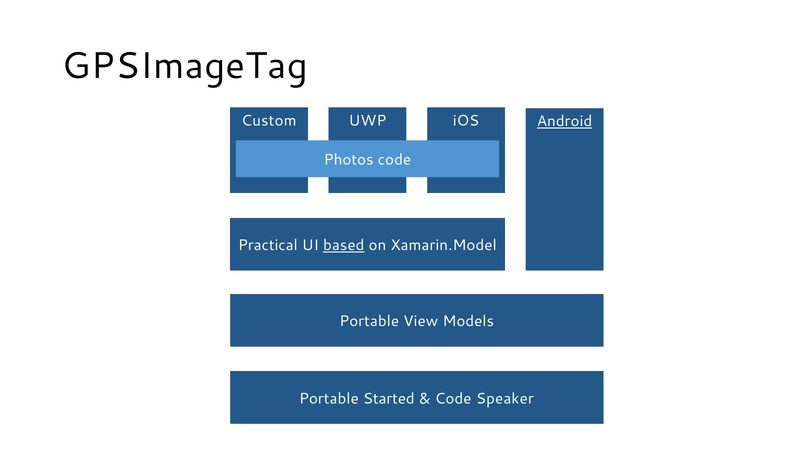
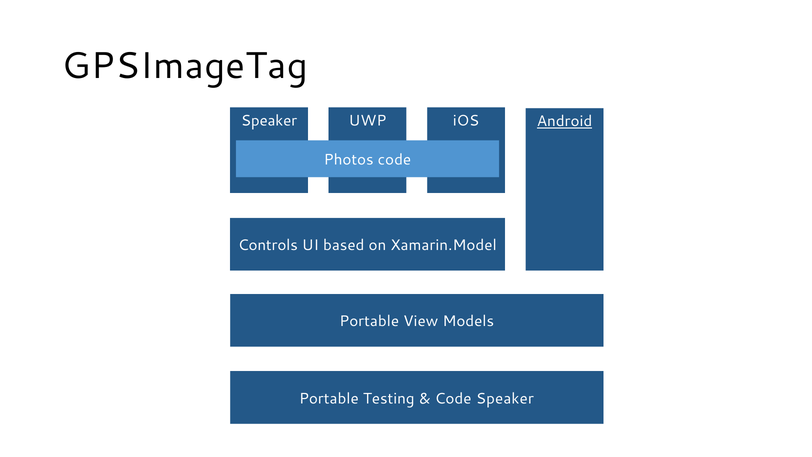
Custom at (269, 120): Custom -> Speaker
Practical: Practical -> Controls
based underline: present -> none
Started: Started -> Testing
